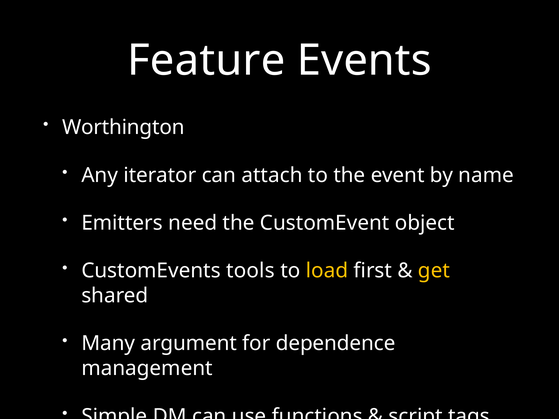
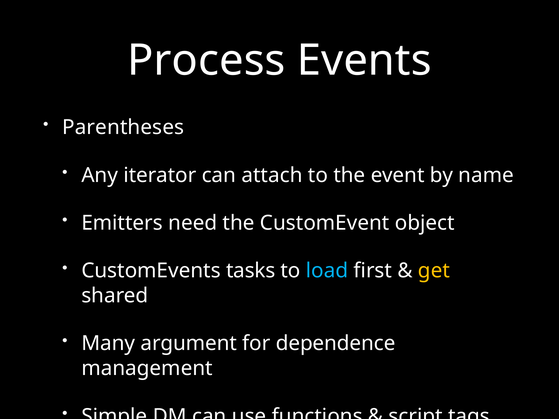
Feature: Feature -> Process
Worthington: Worthington -> Parentheses
tools: tools -> tasks
load colour: yellow -> light blue
